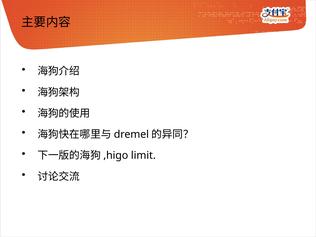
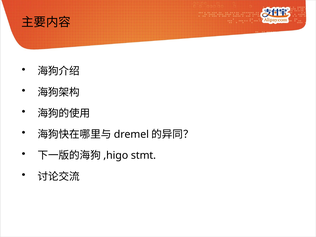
limit: limit -> stmt
